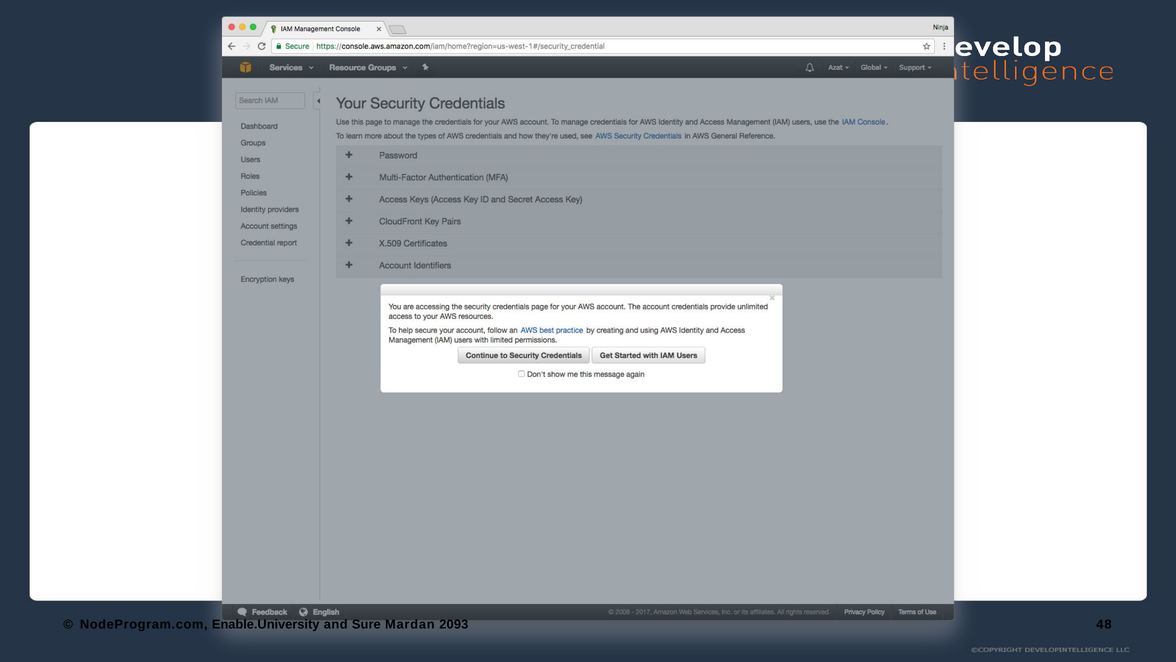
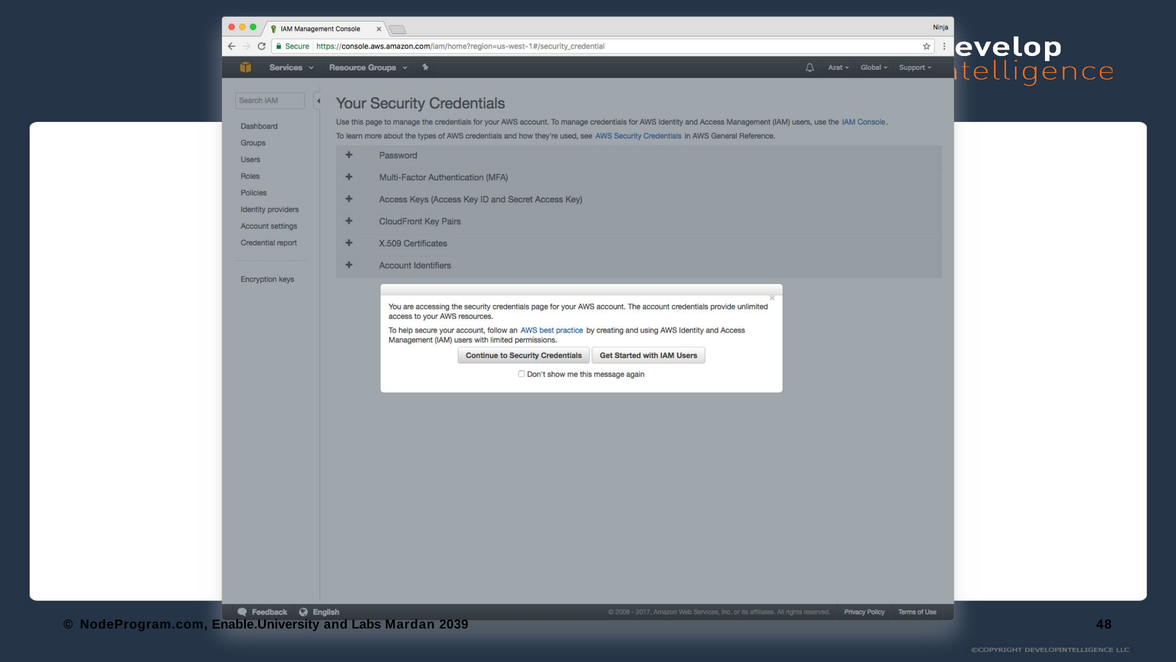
Sure: Sure -> Labs
2093: 2093 -> 2039
